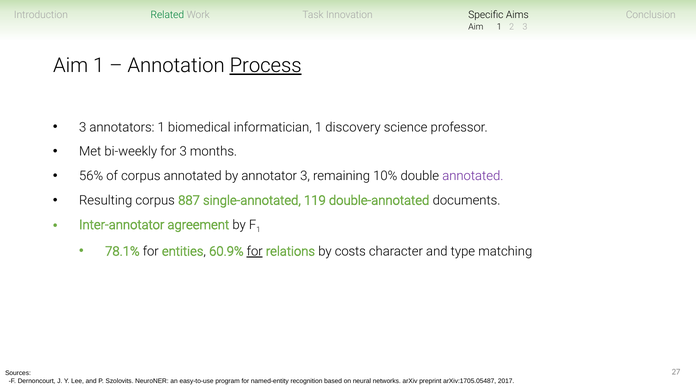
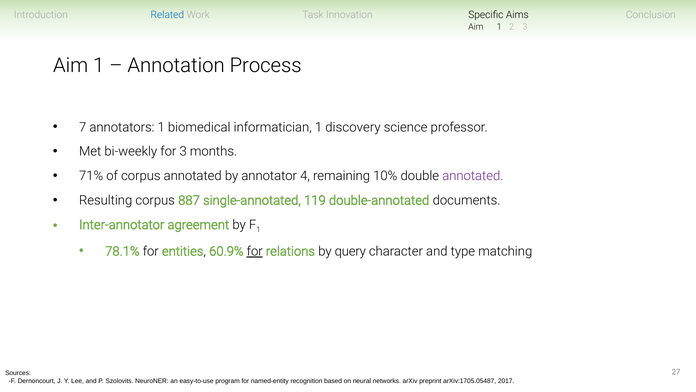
Related colour: green -> blue
Process underline: present -> none
3 at (83, 127): 3 -> 7
56%: 56% -> 71%
annotator 3: 3 -> 4
costs: costs -> query
